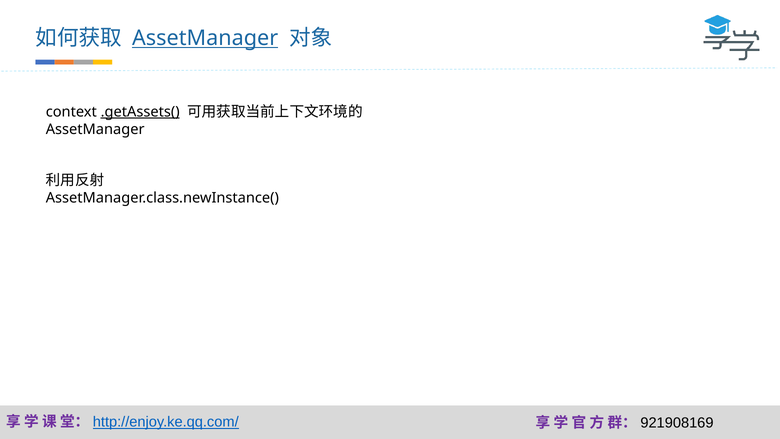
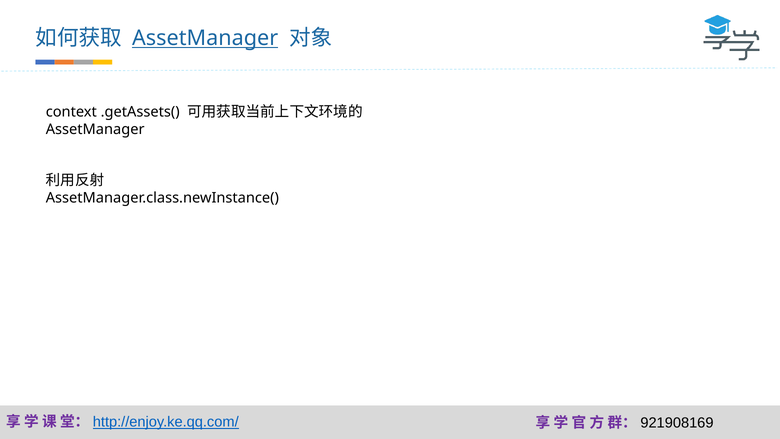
.getAssets( underline: present -> none
